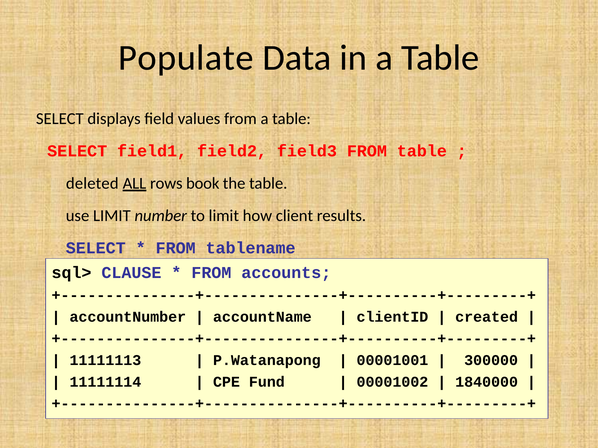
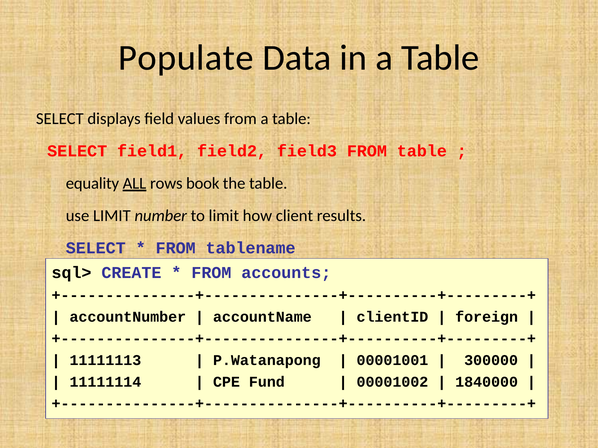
deleted: deleted -> equality
CLAUSE: CLAUSE -> CREATE
created: created -> foreign
